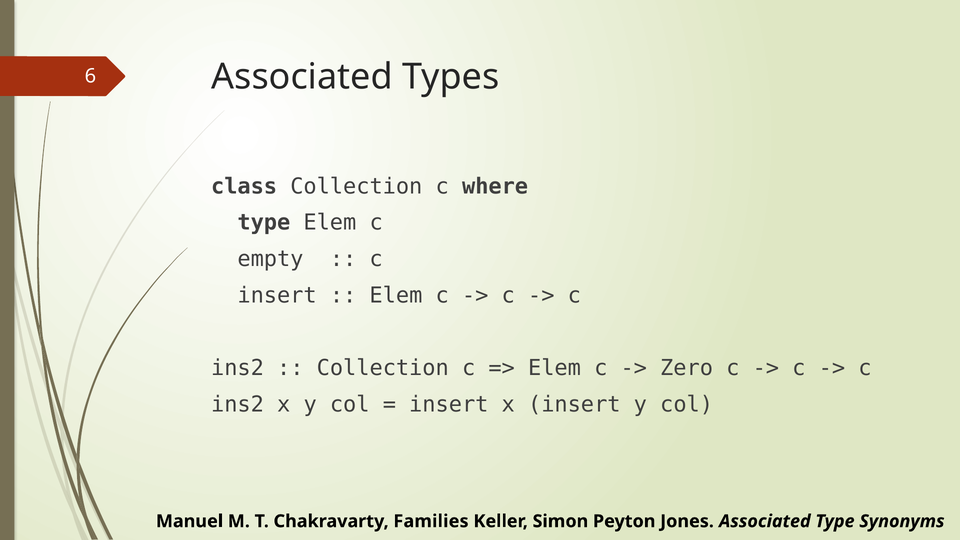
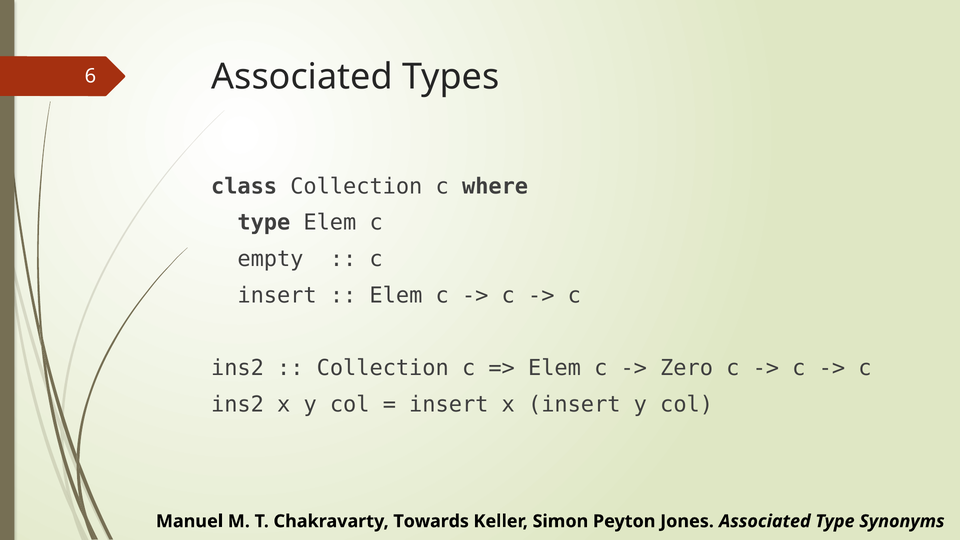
Families: Families -> Towards
